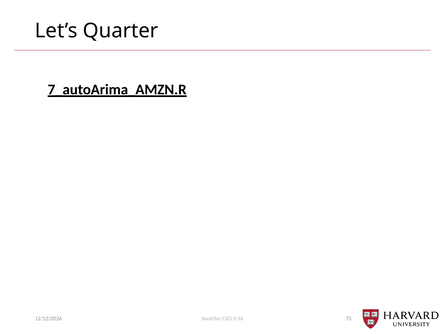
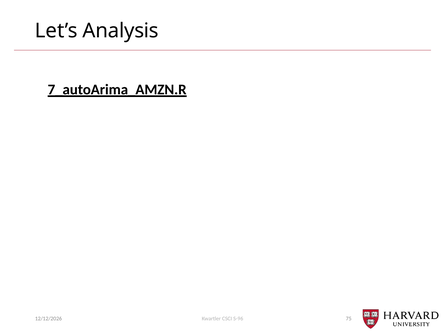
Quarter: Quarter -> Analysis
